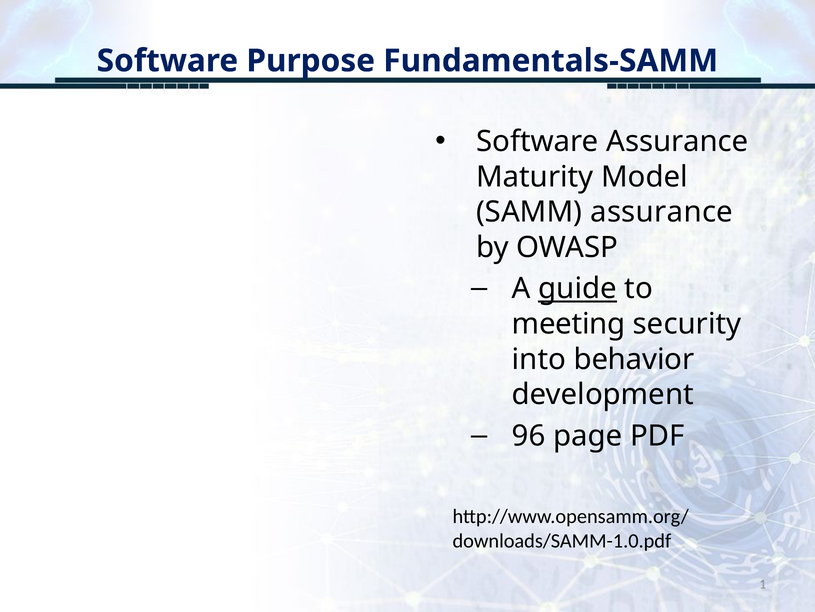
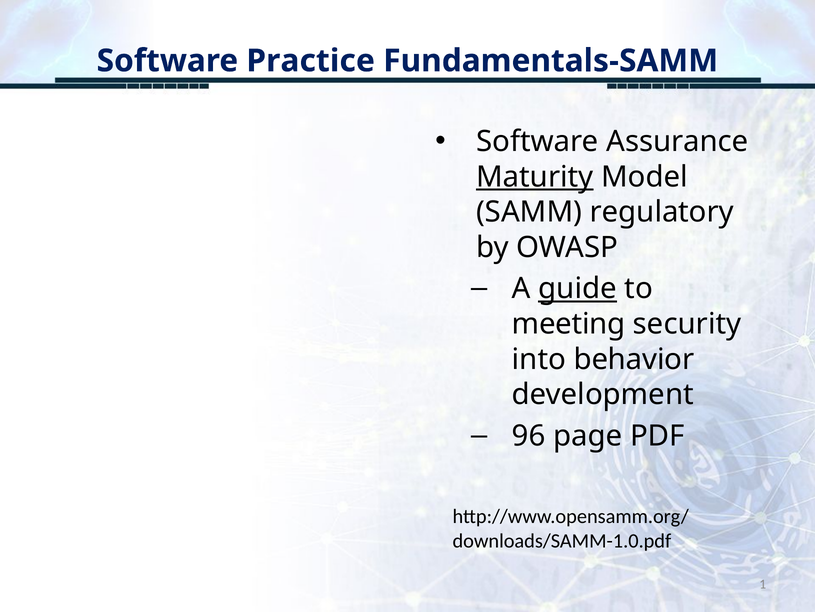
Purpose: Purpose -> Practice
Maturity underline: none -> present
SAMM assurance: assurance -> regulatory
